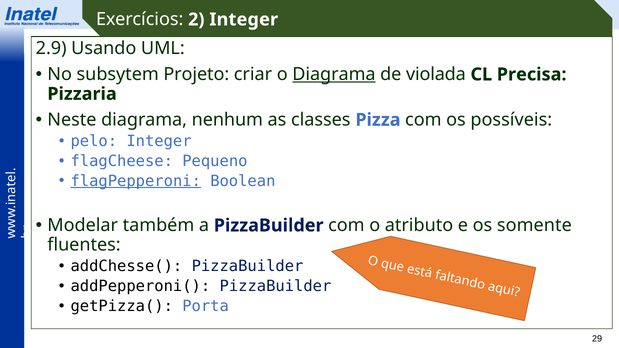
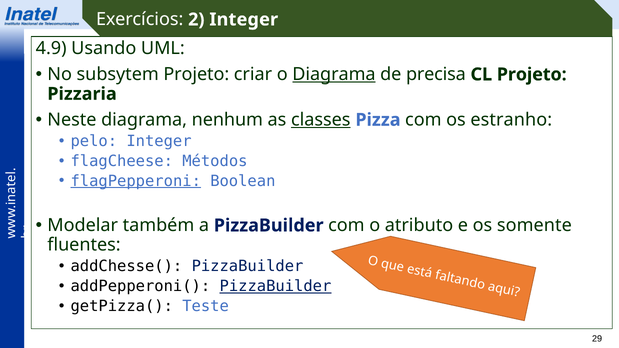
2.9: 2.9 -> 4.9
violada: violada -> precisa
CL Precisa: Precisa -> Projeto
classes underline: none -> present
possíveis: possíveis -> estranho
Pequeno: Pequeno -> Métodos
PizzaBuilder at (275, 286) underline: none -> present
Porta: Porta -> Teste
